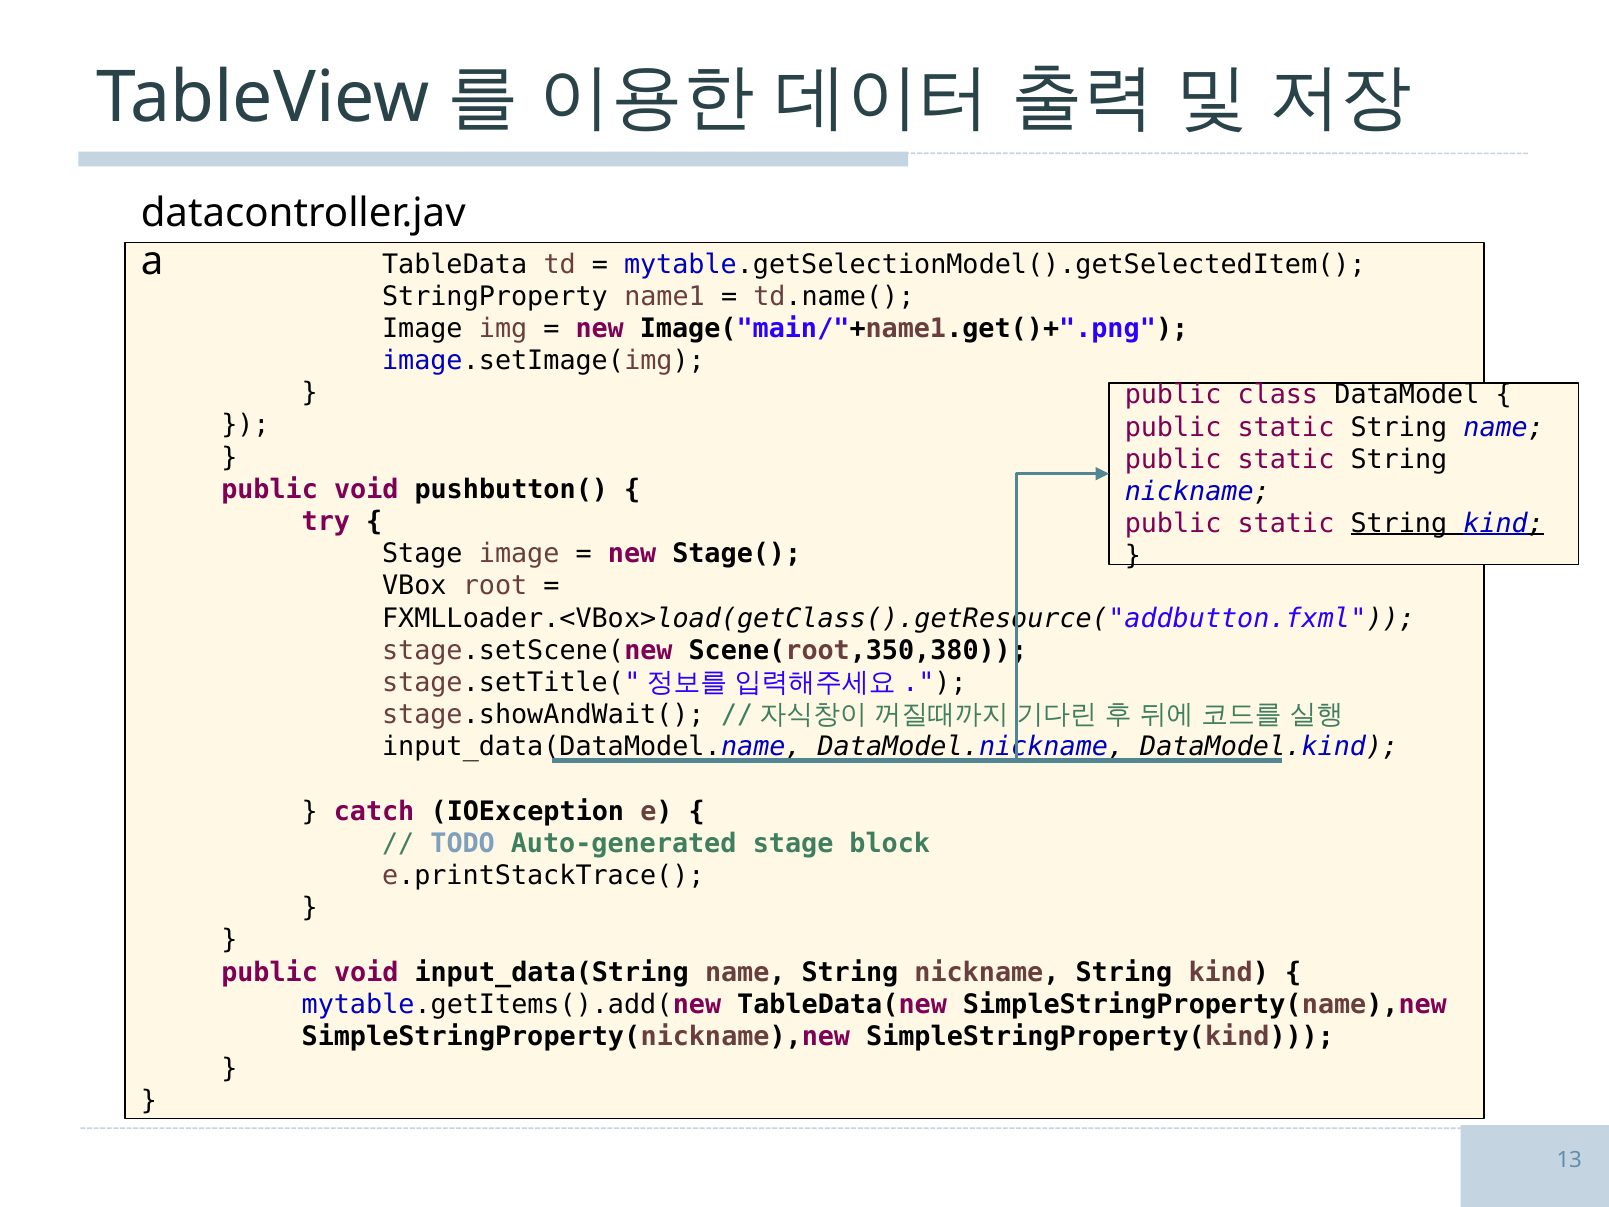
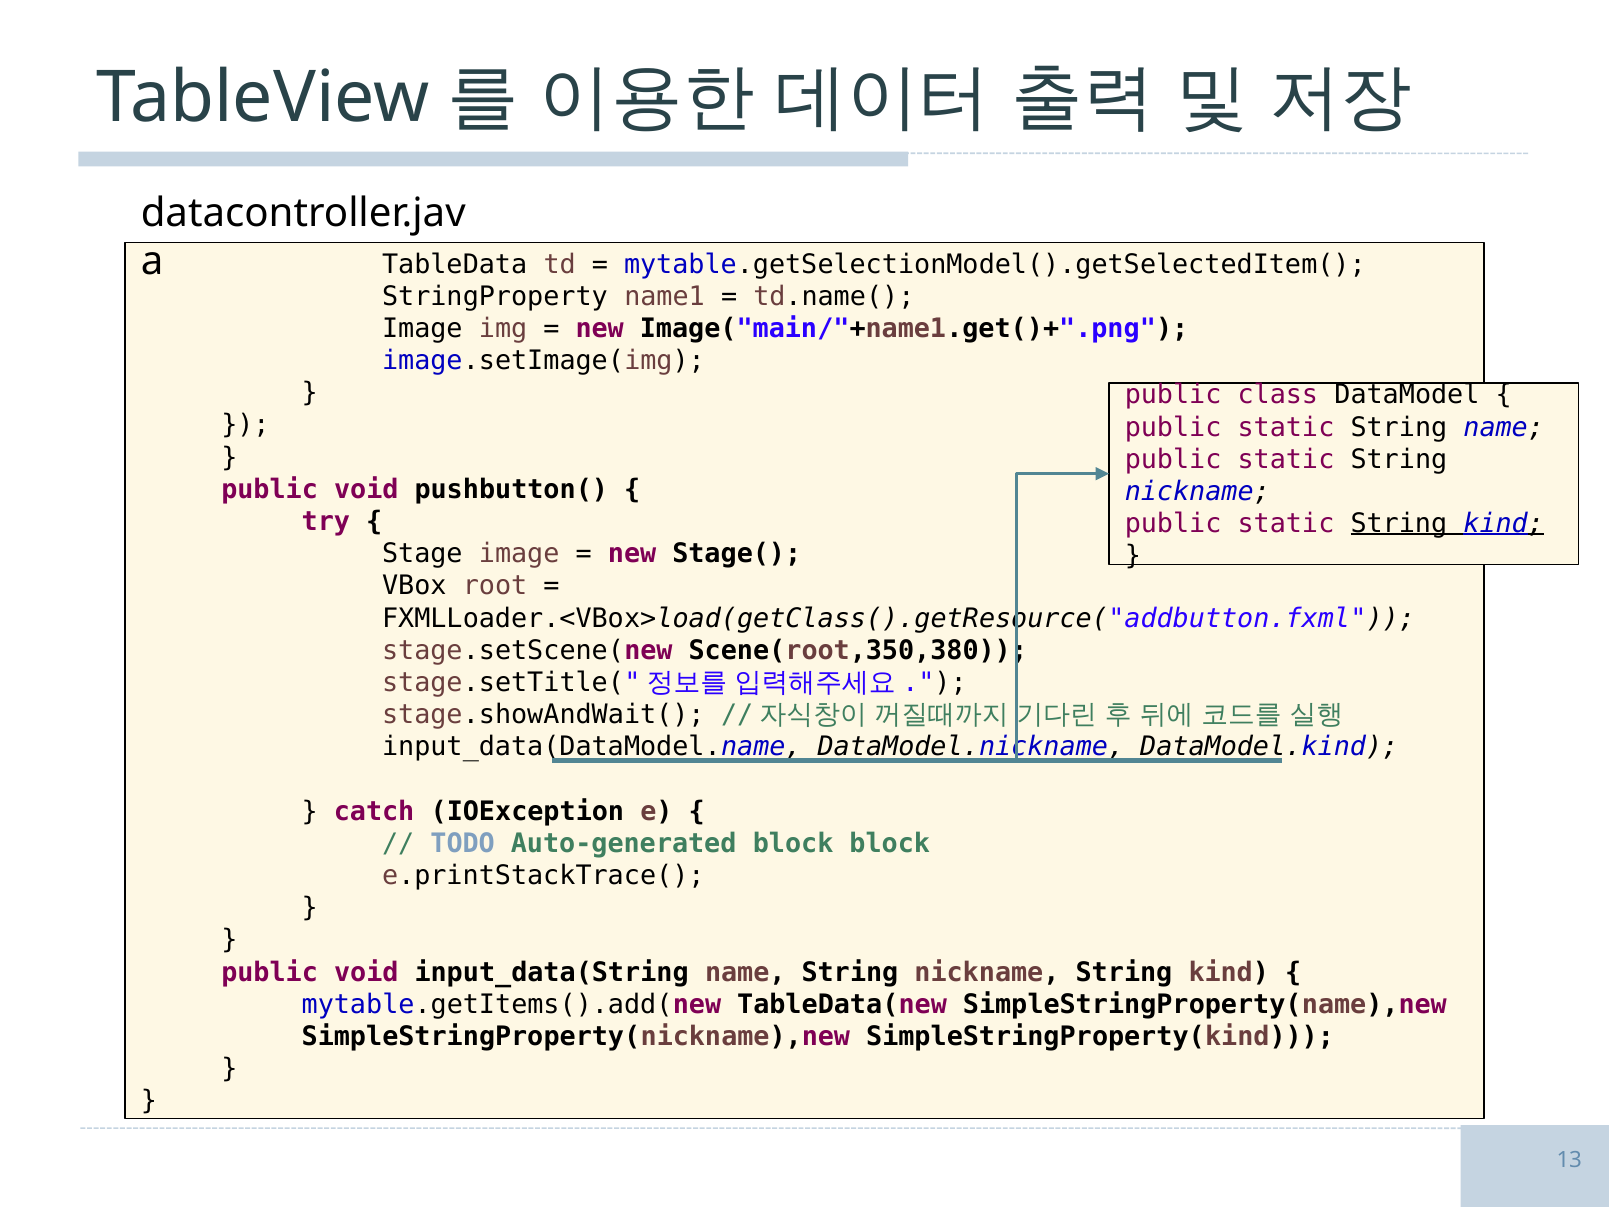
Auto-generated stage: stage -> block
